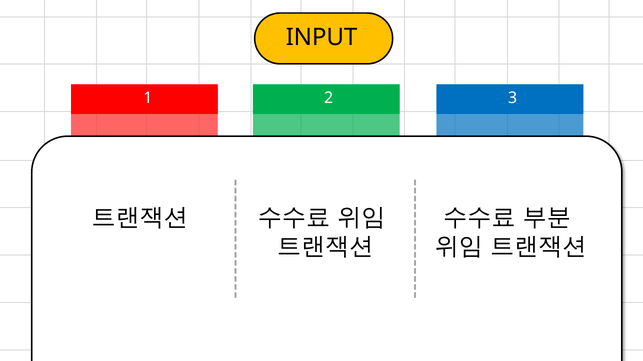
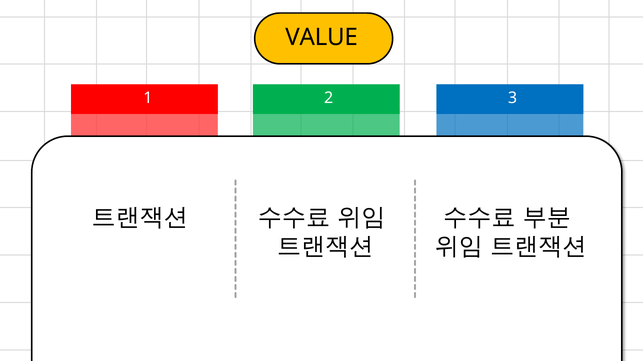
INPUT: INPUT -> VALUE
